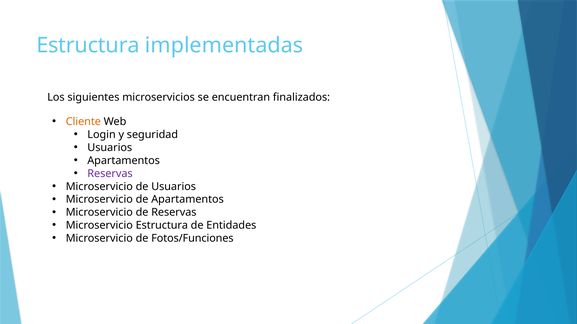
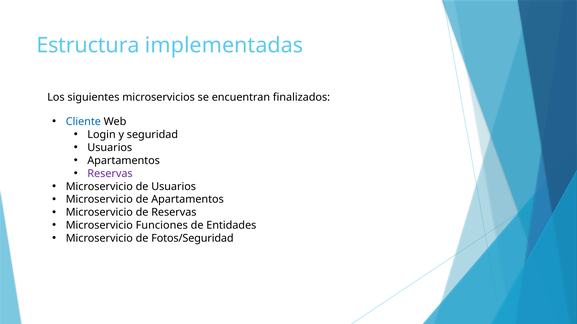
Cliente colour: orange -> blue
Microservicio Estructura: Estructura -> Funciones
Fotos/Funciones: Fotos/Funciones -> Fotos/Seguridad
